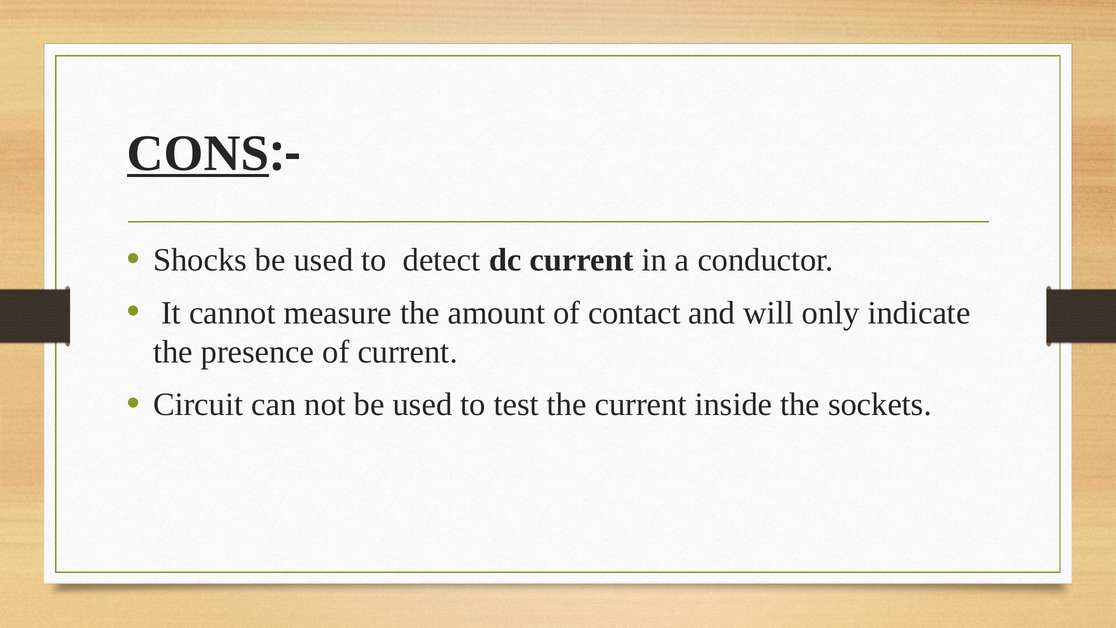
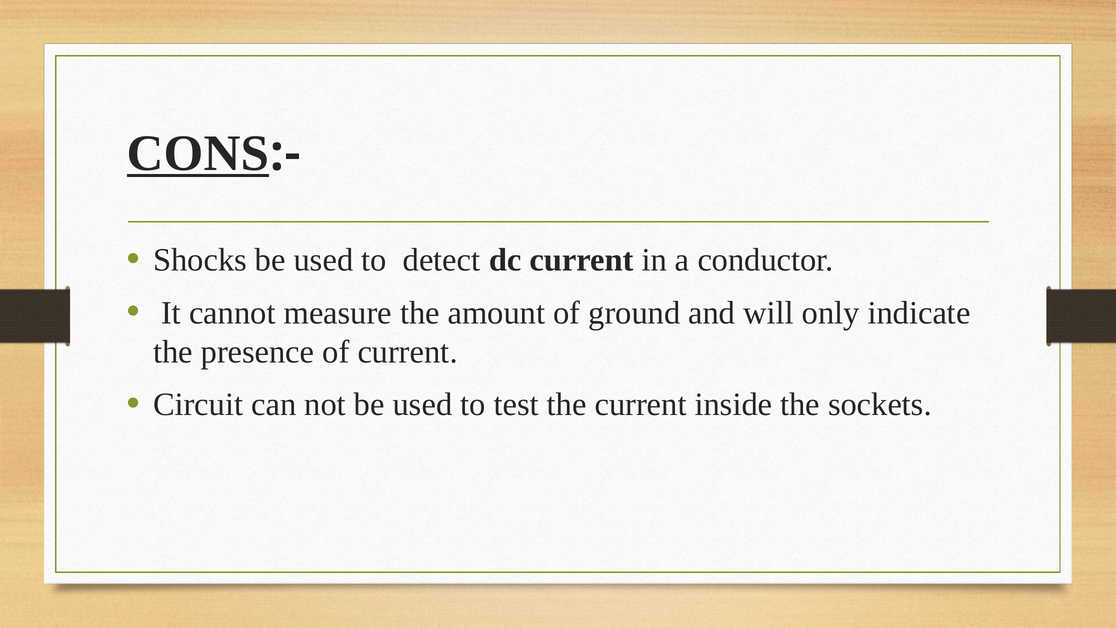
contact: contact -> ground
